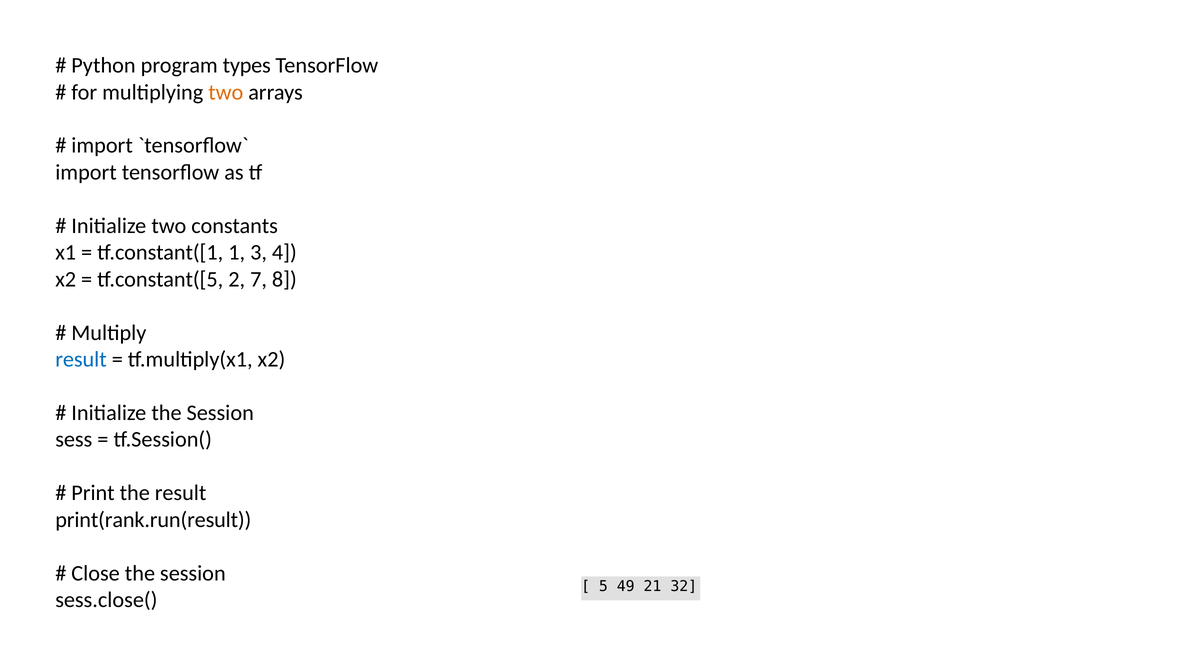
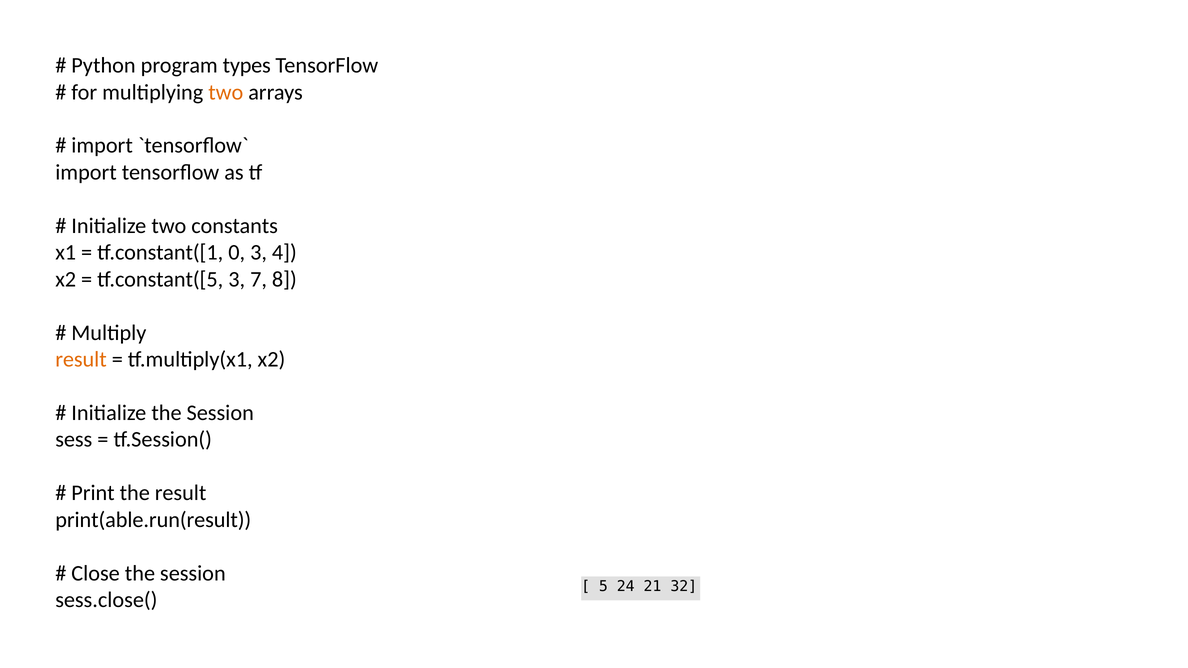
1: 1 -> 0
tf.constant([5 2: 2 -> 3
result at (81, 360) colour: blue -> orange
print(rank.run(result: print(rank.run(result -> print(able.run(result
49: 49 -> 24
